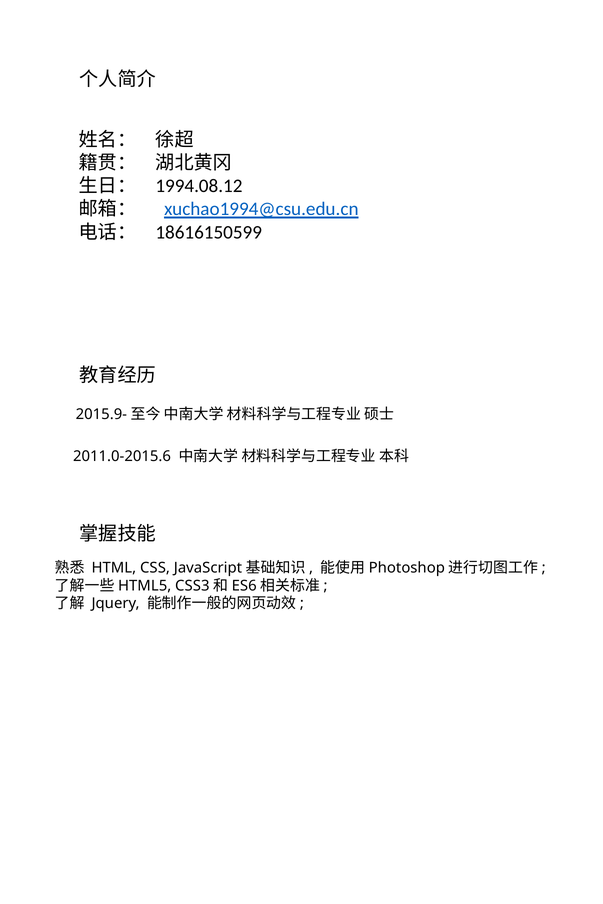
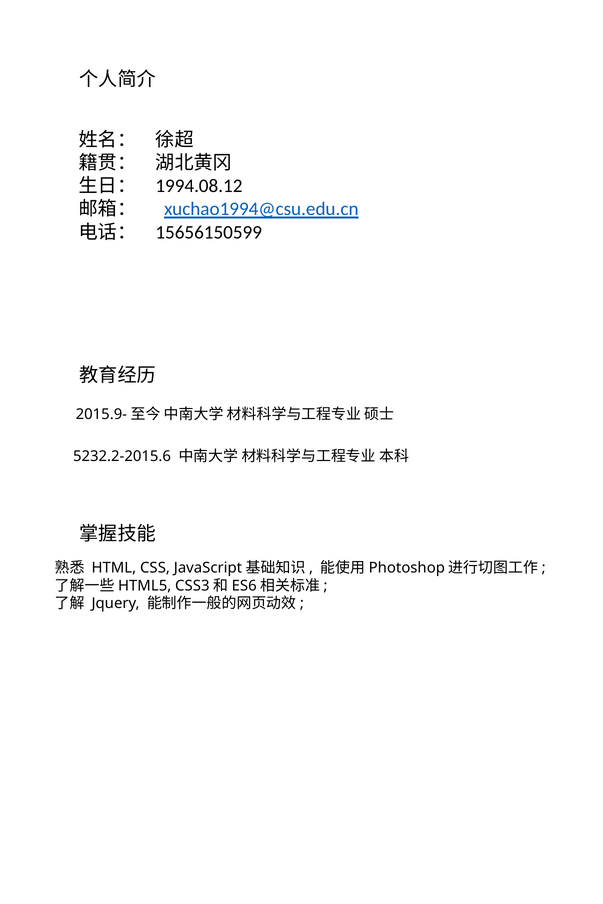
18616150599: 18616150599 -> 15656150599
2011.0-2015.6: 2011.0-2015.6 -> 5232.2-2015.6
